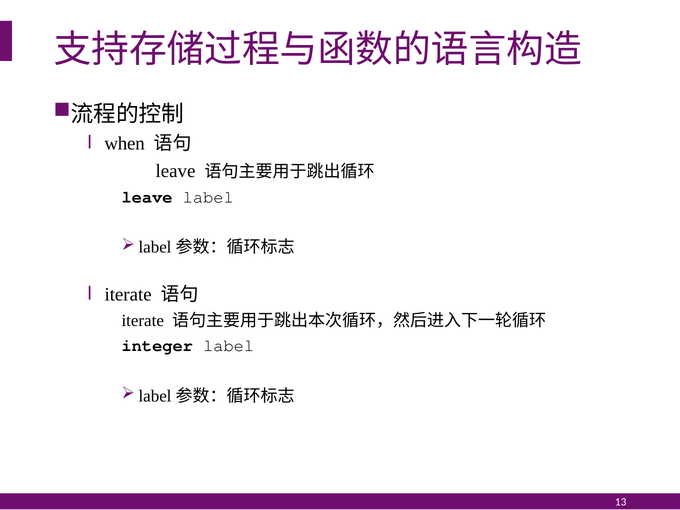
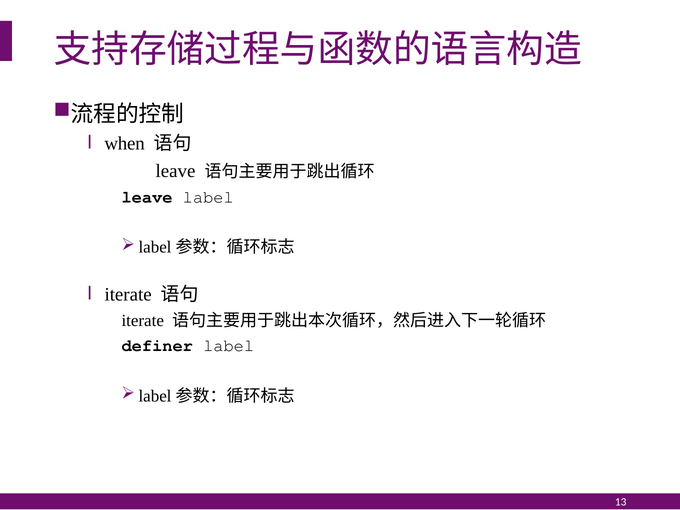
integer: integer -> definer
